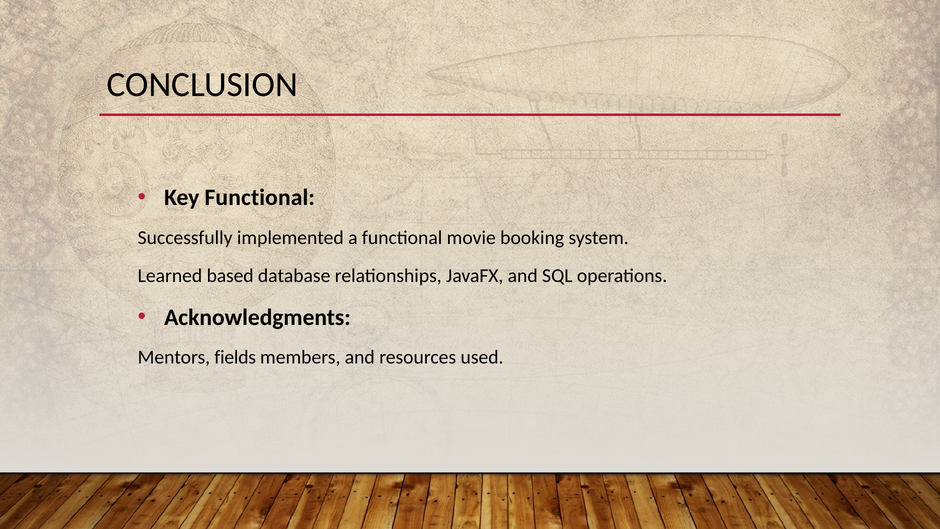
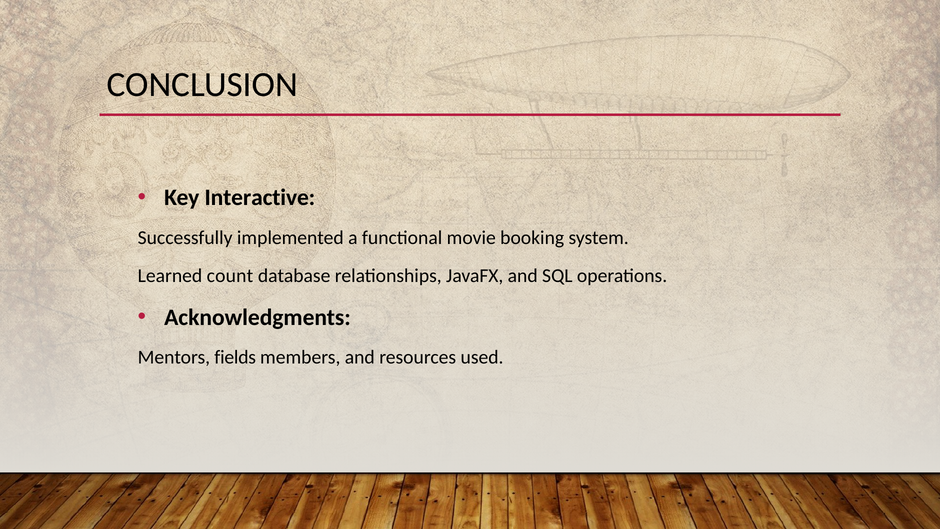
Key Functional: Functional -> Interactive
based: based -> count
